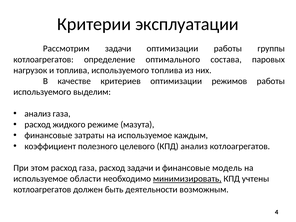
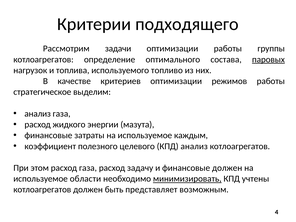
эксплуатации: эксплуатации -> подходящего
паровых underline: none -> present
используемого топлива: топлива -> топливо
используемого at (42, 92): используемого -> стратегическое
режиме: режиме -> энергии
расход задачи: задачи -> задачу
финансовые модель: модель -> должен
деятельности: деятельности -> представляет
